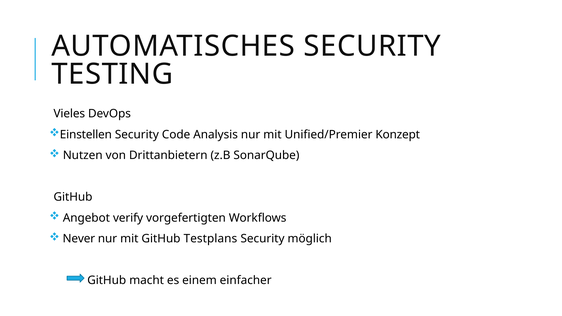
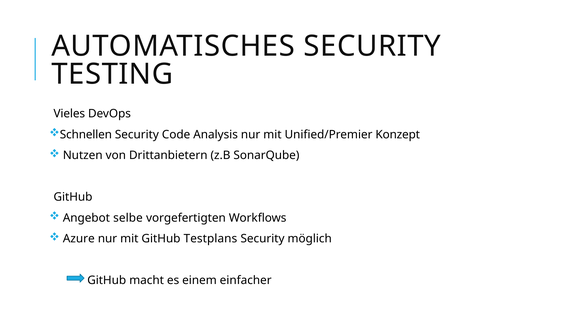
Einstellen: Einstellen -> Schnellen
verify: verify -> selbe
Never: Never -> Azure
